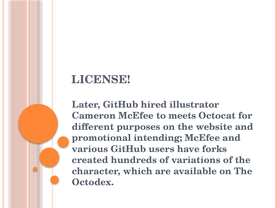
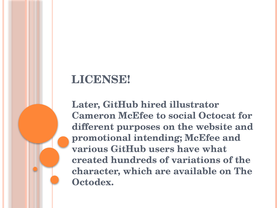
meets: meets -> social
forks: forks -> what
